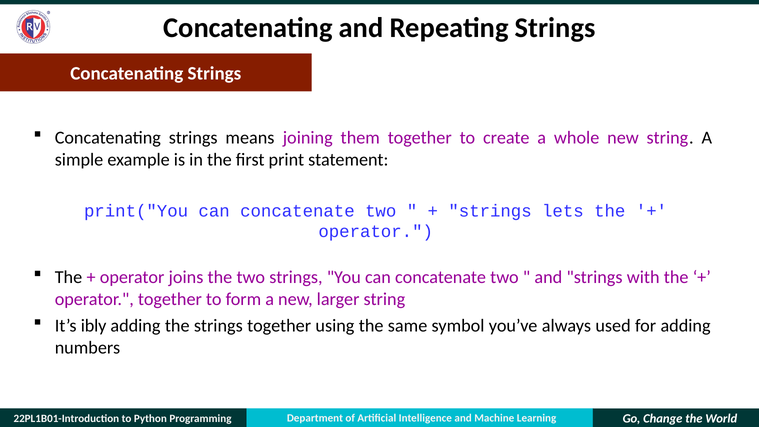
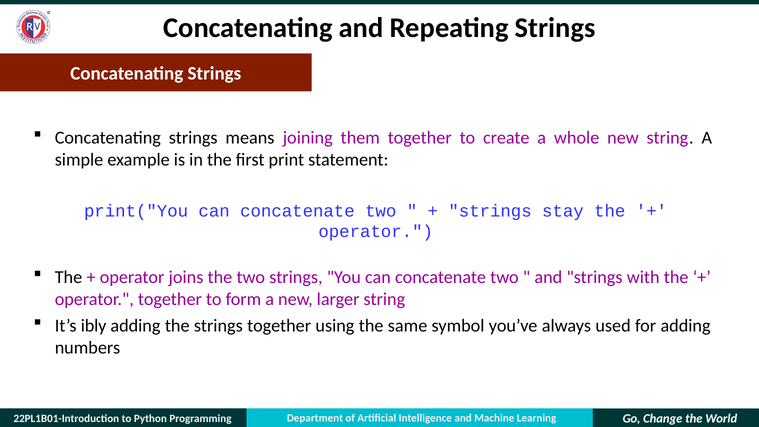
lets: lets -> stay
